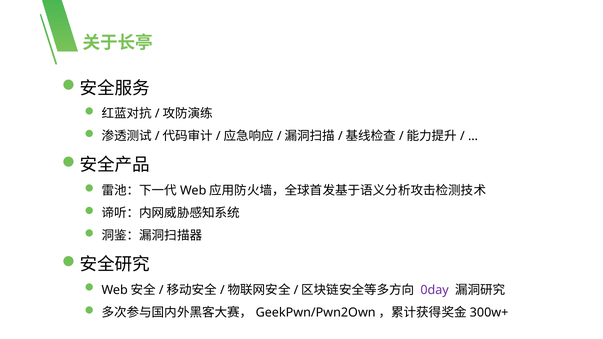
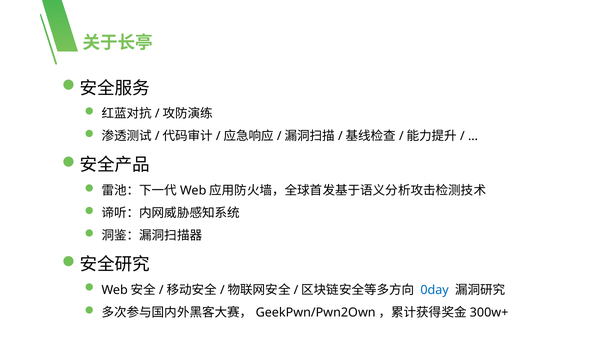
0day colour: purple -> blue
